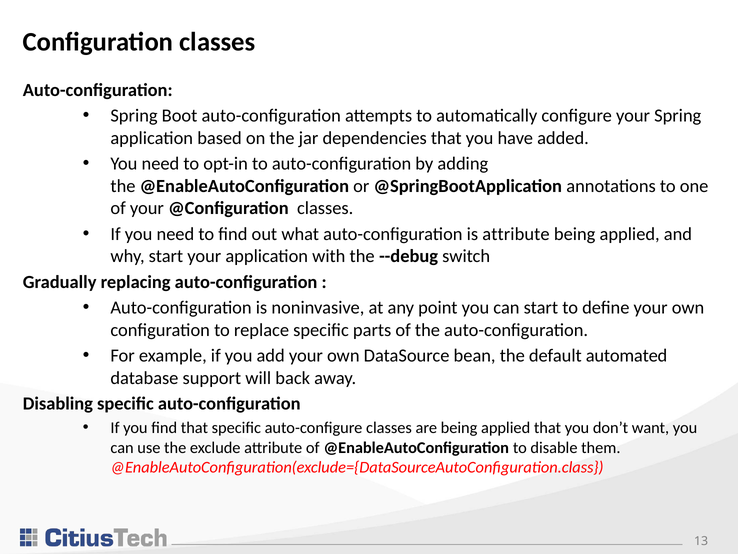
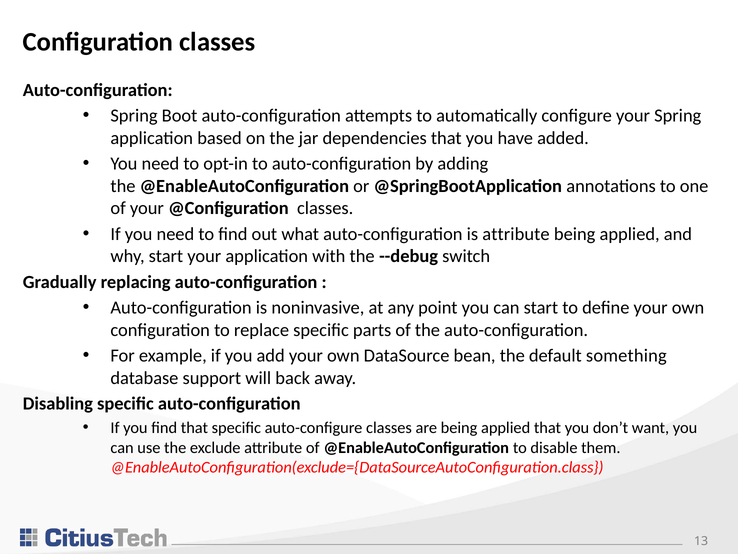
automated: automated -> something
